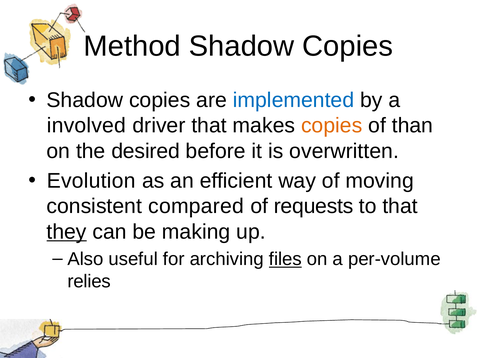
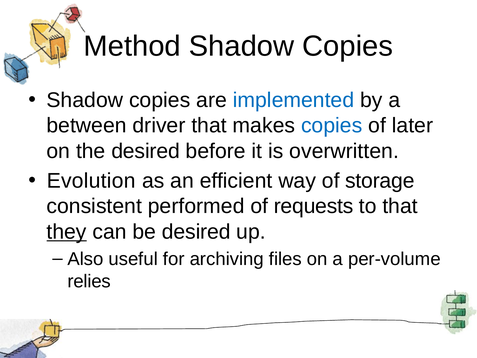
involved: involved -> between
copies at (332, 126) colour: orange -> blue
than: than -> later
moving: moving -> storage
compared: compared -> performed
be making: making -> desired
files underline: present -> none
